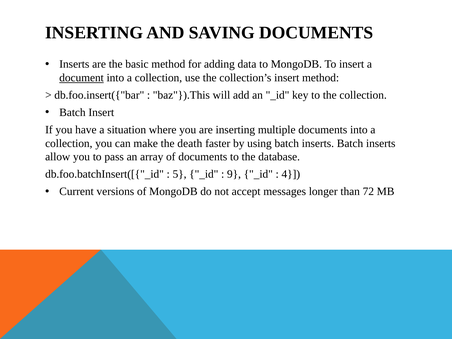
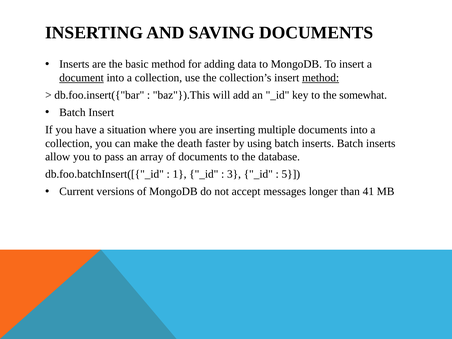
method at (321, 78) underline: none -> present
the collection: collection -> somewhat
5: 5 -> 1
9: 9 -> 3
4: 4 -> 5
72: 72 -> 41
